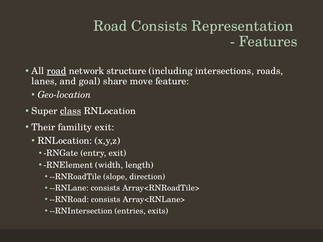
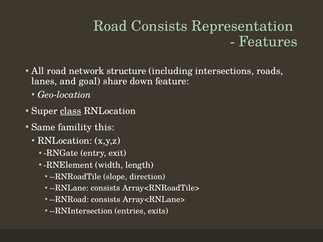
road at (57, 71) underline: present -> none
move: move -> down
Their: Their -> Same
famility exit: exit -> this
